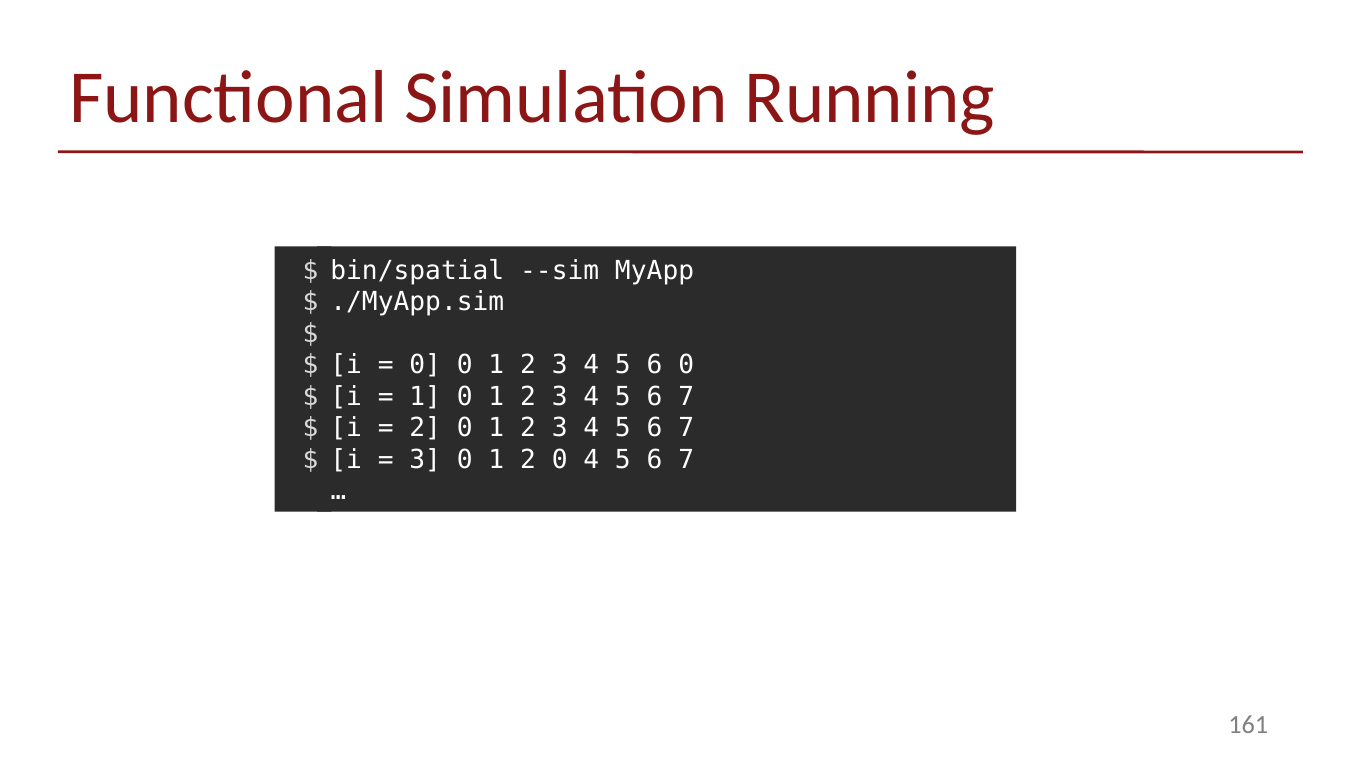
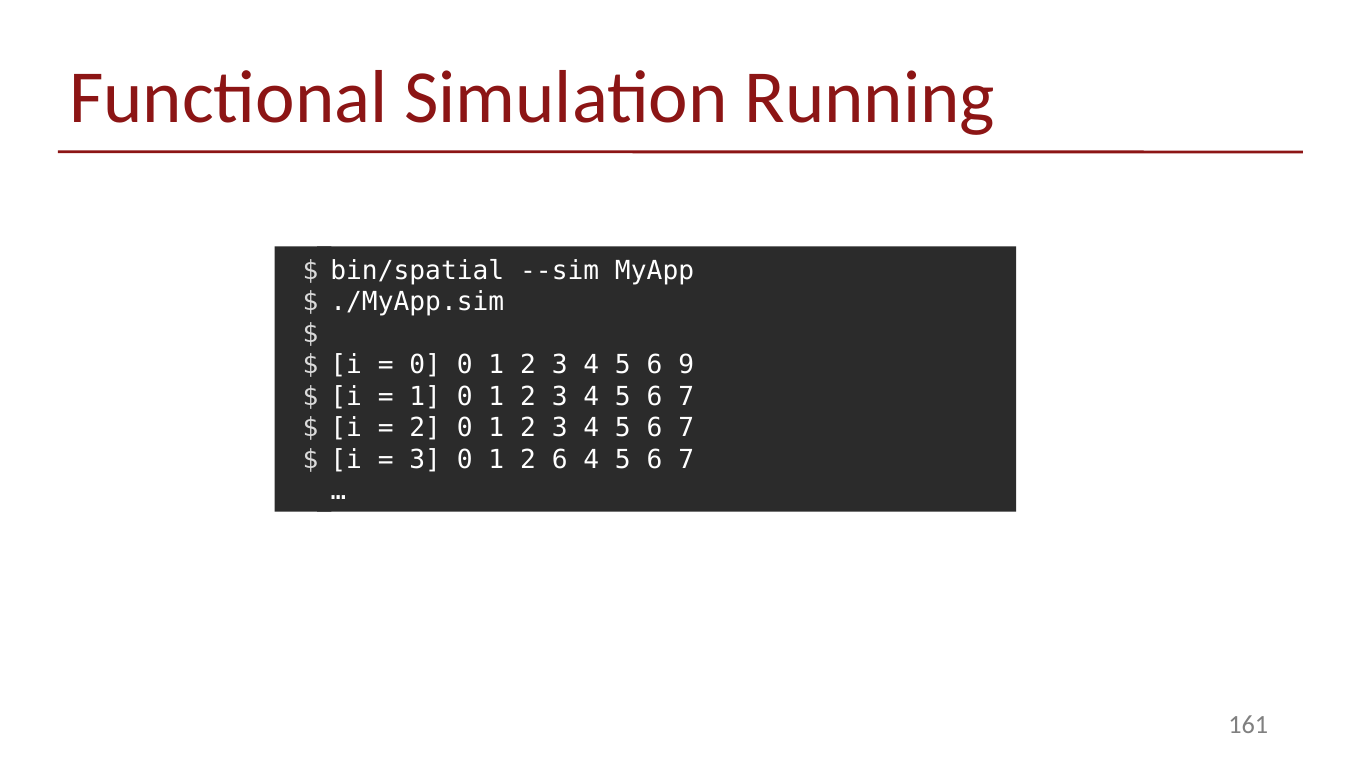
6 0: 0 -> 9
1 2 0: 0 -> 6
